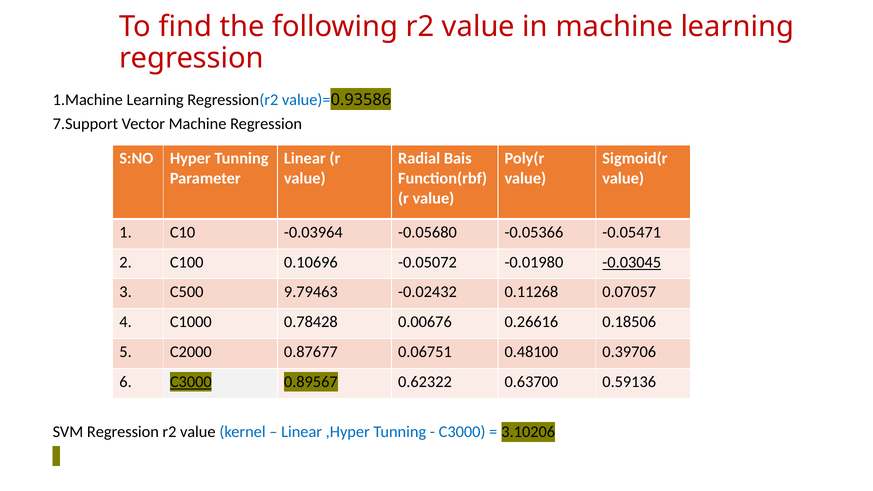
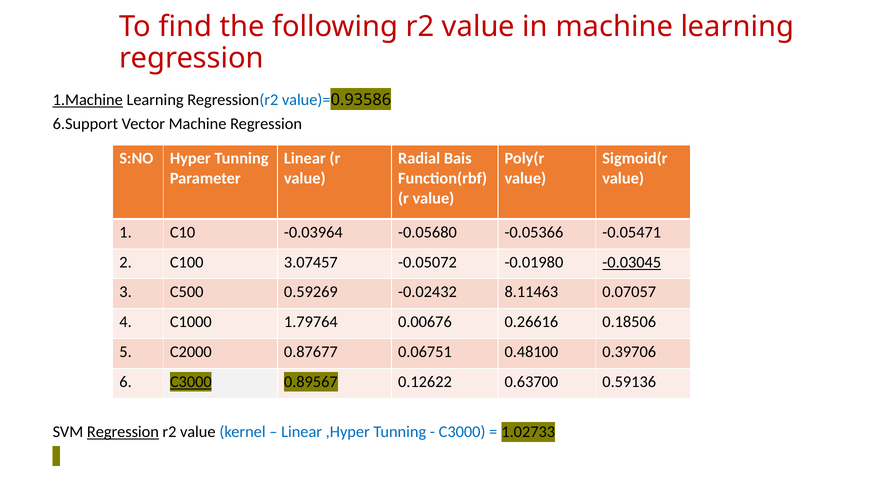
1.Machine underline: none -> present
7.Support: 7.Support -> 6.Support
0.10696: 0.10696 -> 3.07457
9.79463: 9.79463 -> 0.59269
0.11268: 0.11268 -> 8.11463
0.78428: 0.78428 -> 1.79764
0.62322: 0.62322 -> 0.12622
Regression at (123, 432) underline: none -> present
3.10206: 3.10206 -> 1.02733
